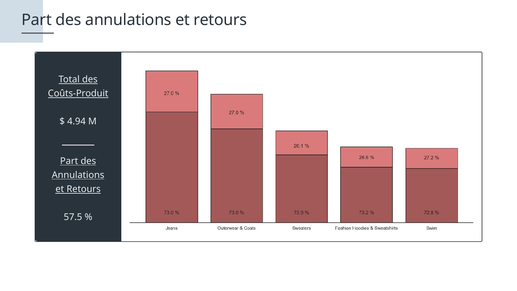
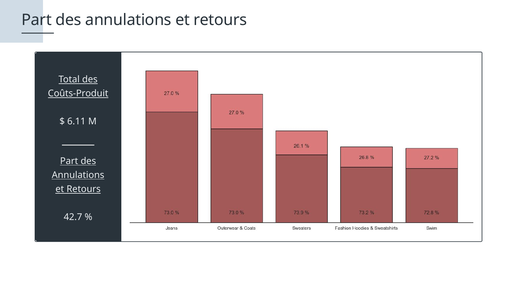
4.94: 4.94 -> 6.11
57.5: 57.5 -> 42.7
